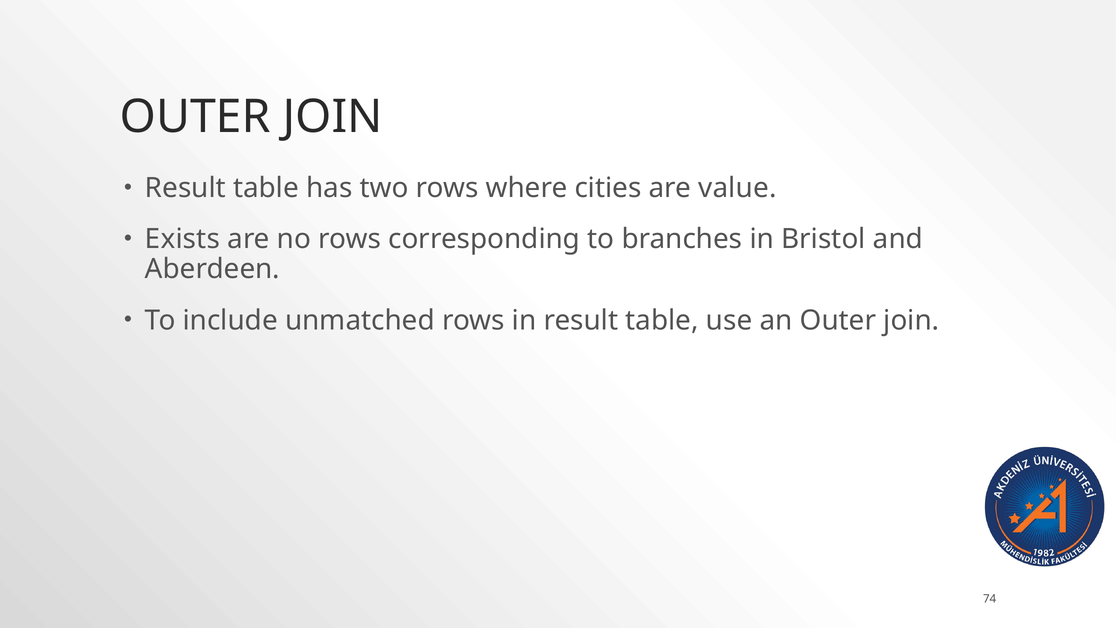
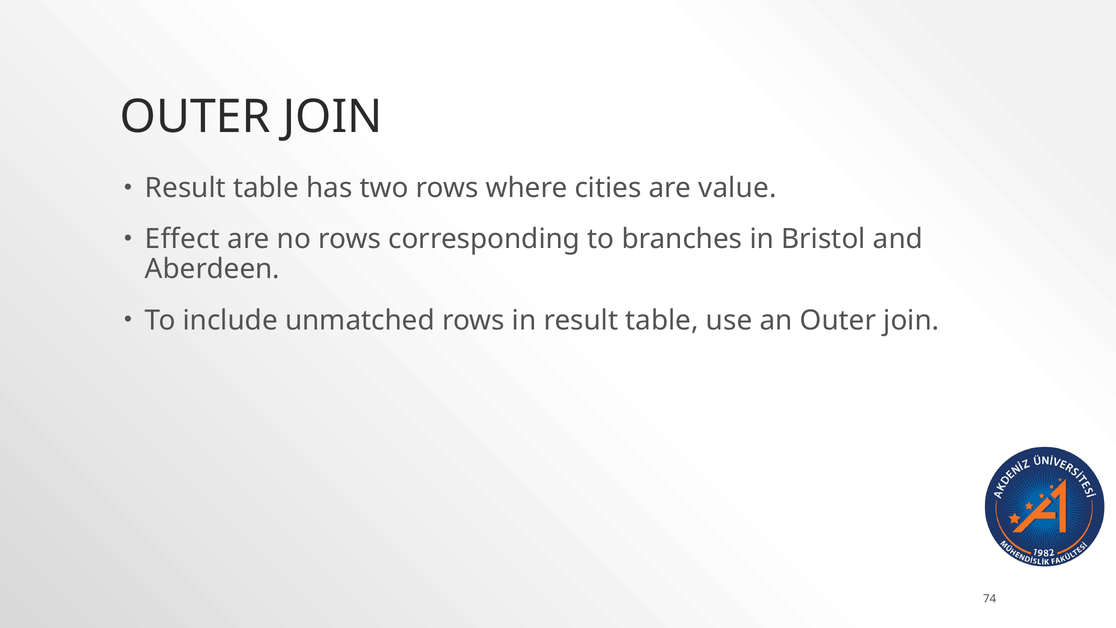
Exists: Exists -> Effect
